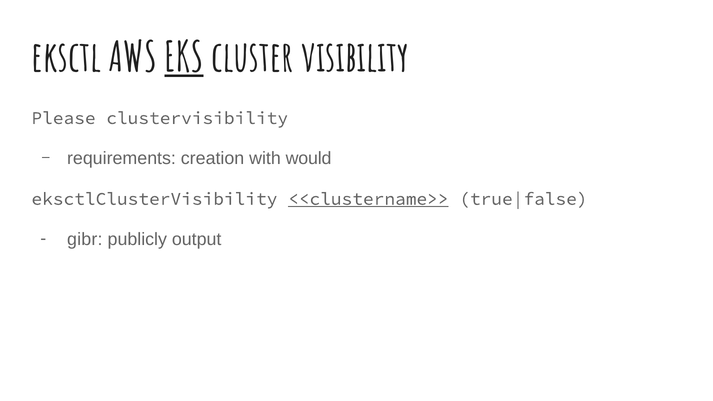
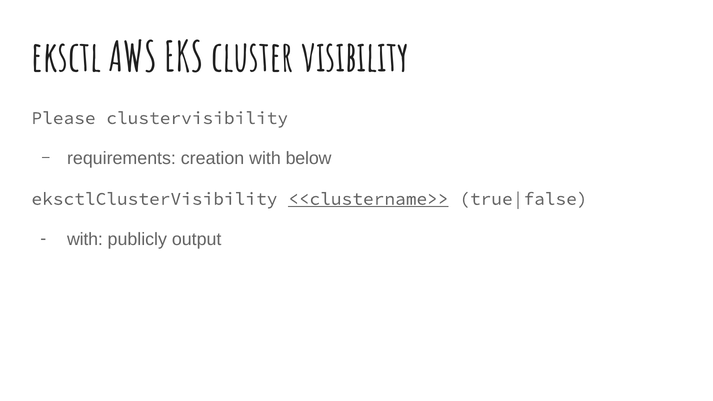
EKS underline: present -> none
would: would -> below
gibr at (85, 239): gibr -> with
